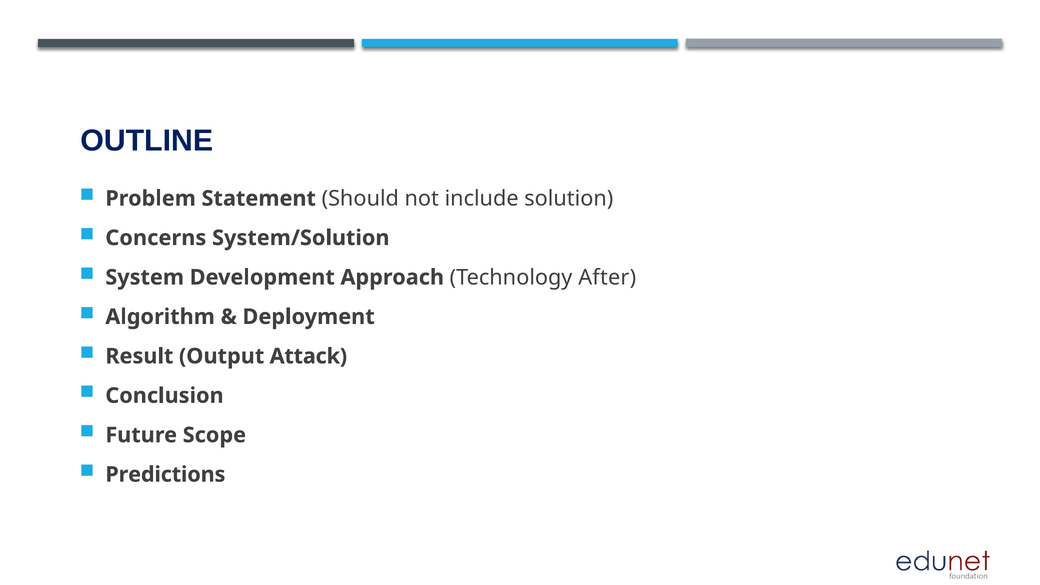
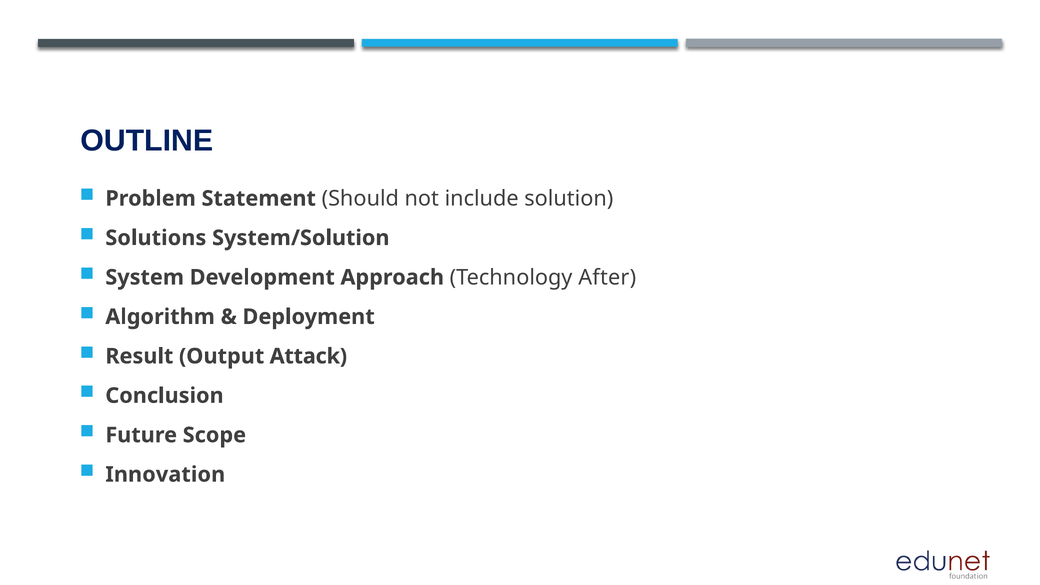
Concerns: Concerns -> Solutions
Predictions: Predictions -> Innovation
